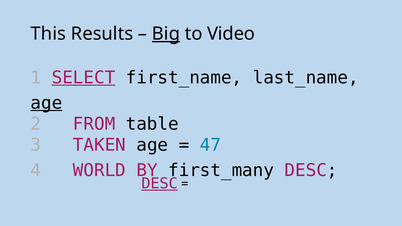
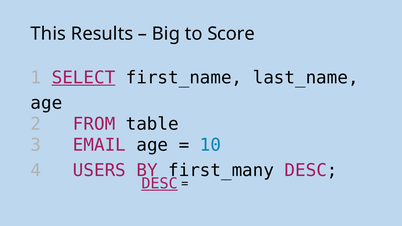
Big underline: present -> none
Video: Video -> Score
age at (47, 103) underline: present -> none
TAKEN: TAKEN -> EMAIL
47: 47 -> 10
WORLD: WORLD -> USERS
